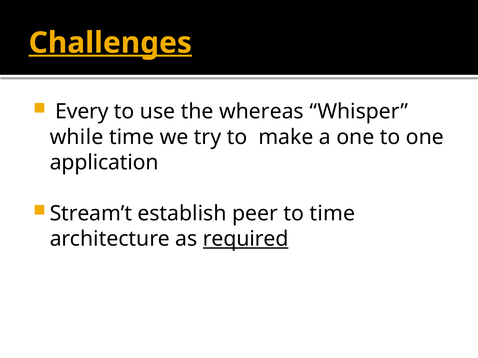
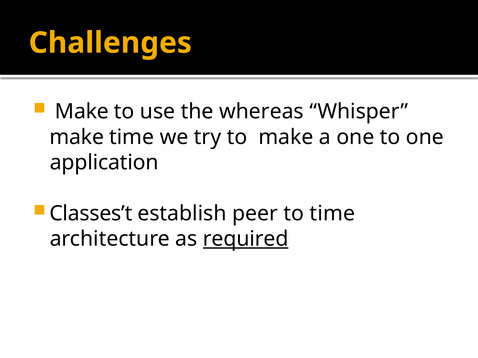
Challenges underline: present -> none
Every at (82, 112): Every -> Make
while at (77, 137): while -> make
Stream’t: Stream’t -> Classes’t
